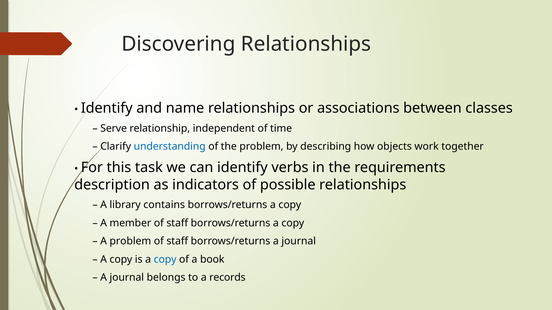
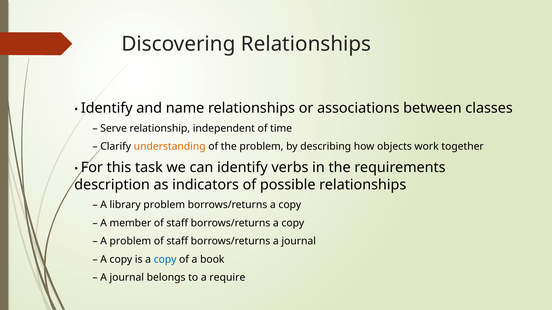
understanding colour: blue -> orange
library contains: contains -> problem
records: records -> require
